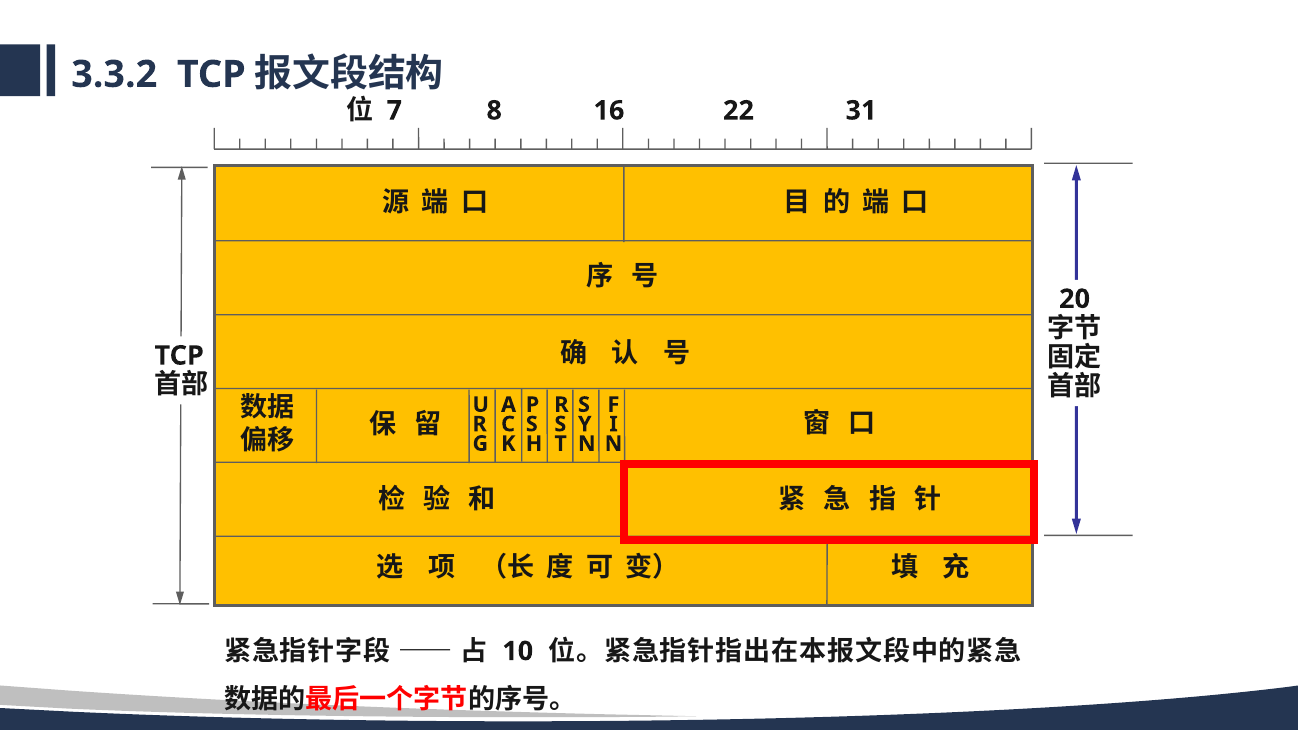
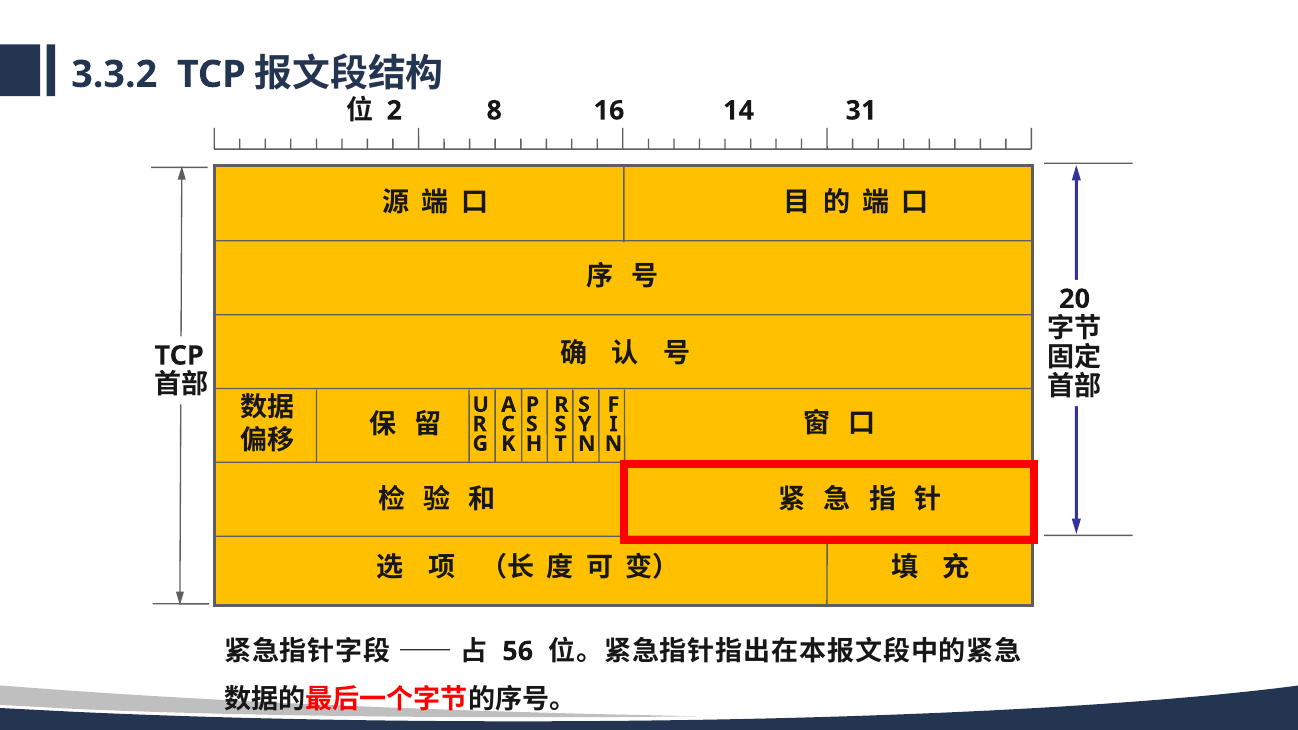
7: 7 -> 2
22: 22 -> 14
10: 10 -> 56
